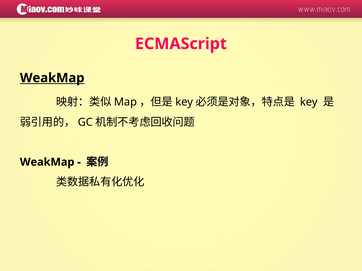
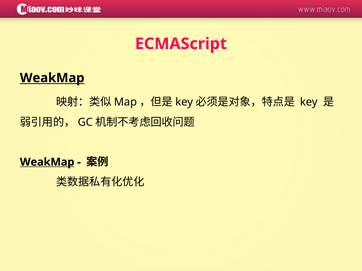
WeakMap at (47, 162) underline: none -> present
